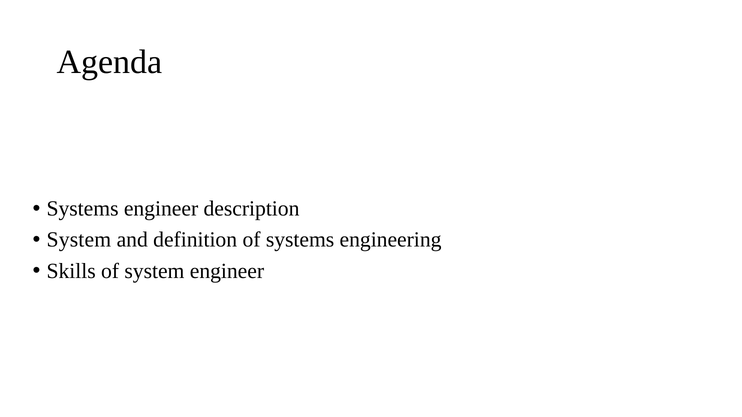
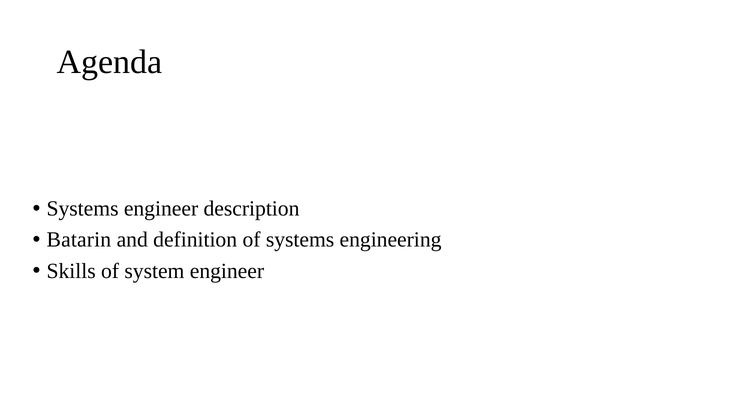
System at (79, 240): System -> Batarin
